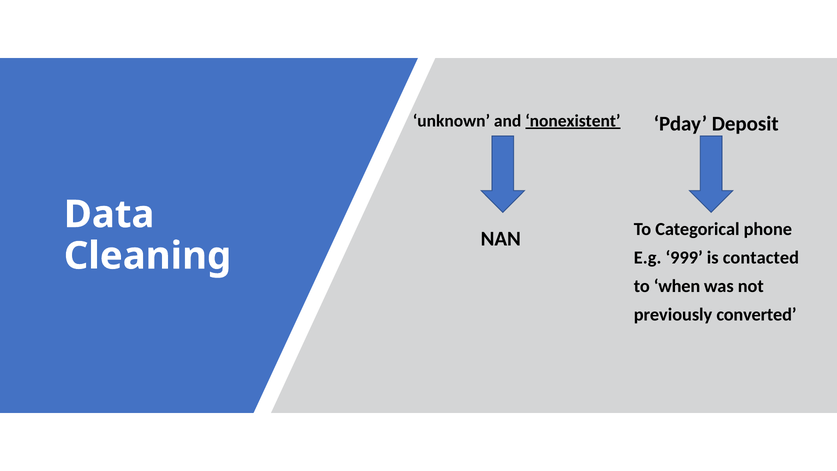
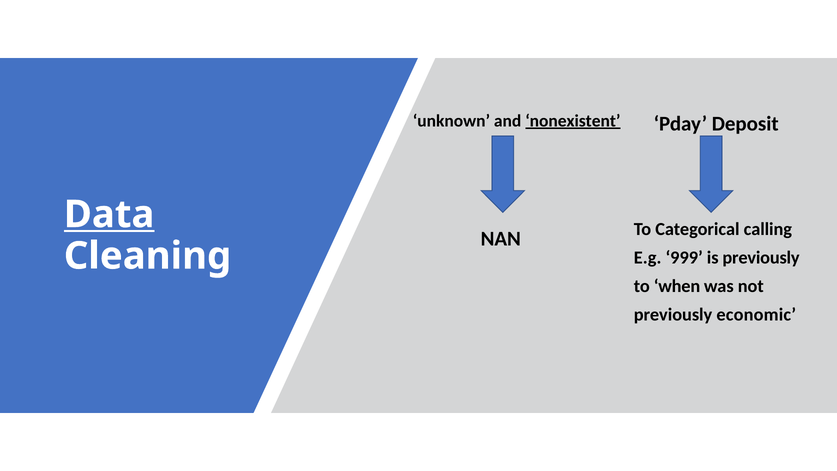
Data underline: none -> present
phone: phone -> calling
is contacted: contacted -> previously
converted: converted -> economic
